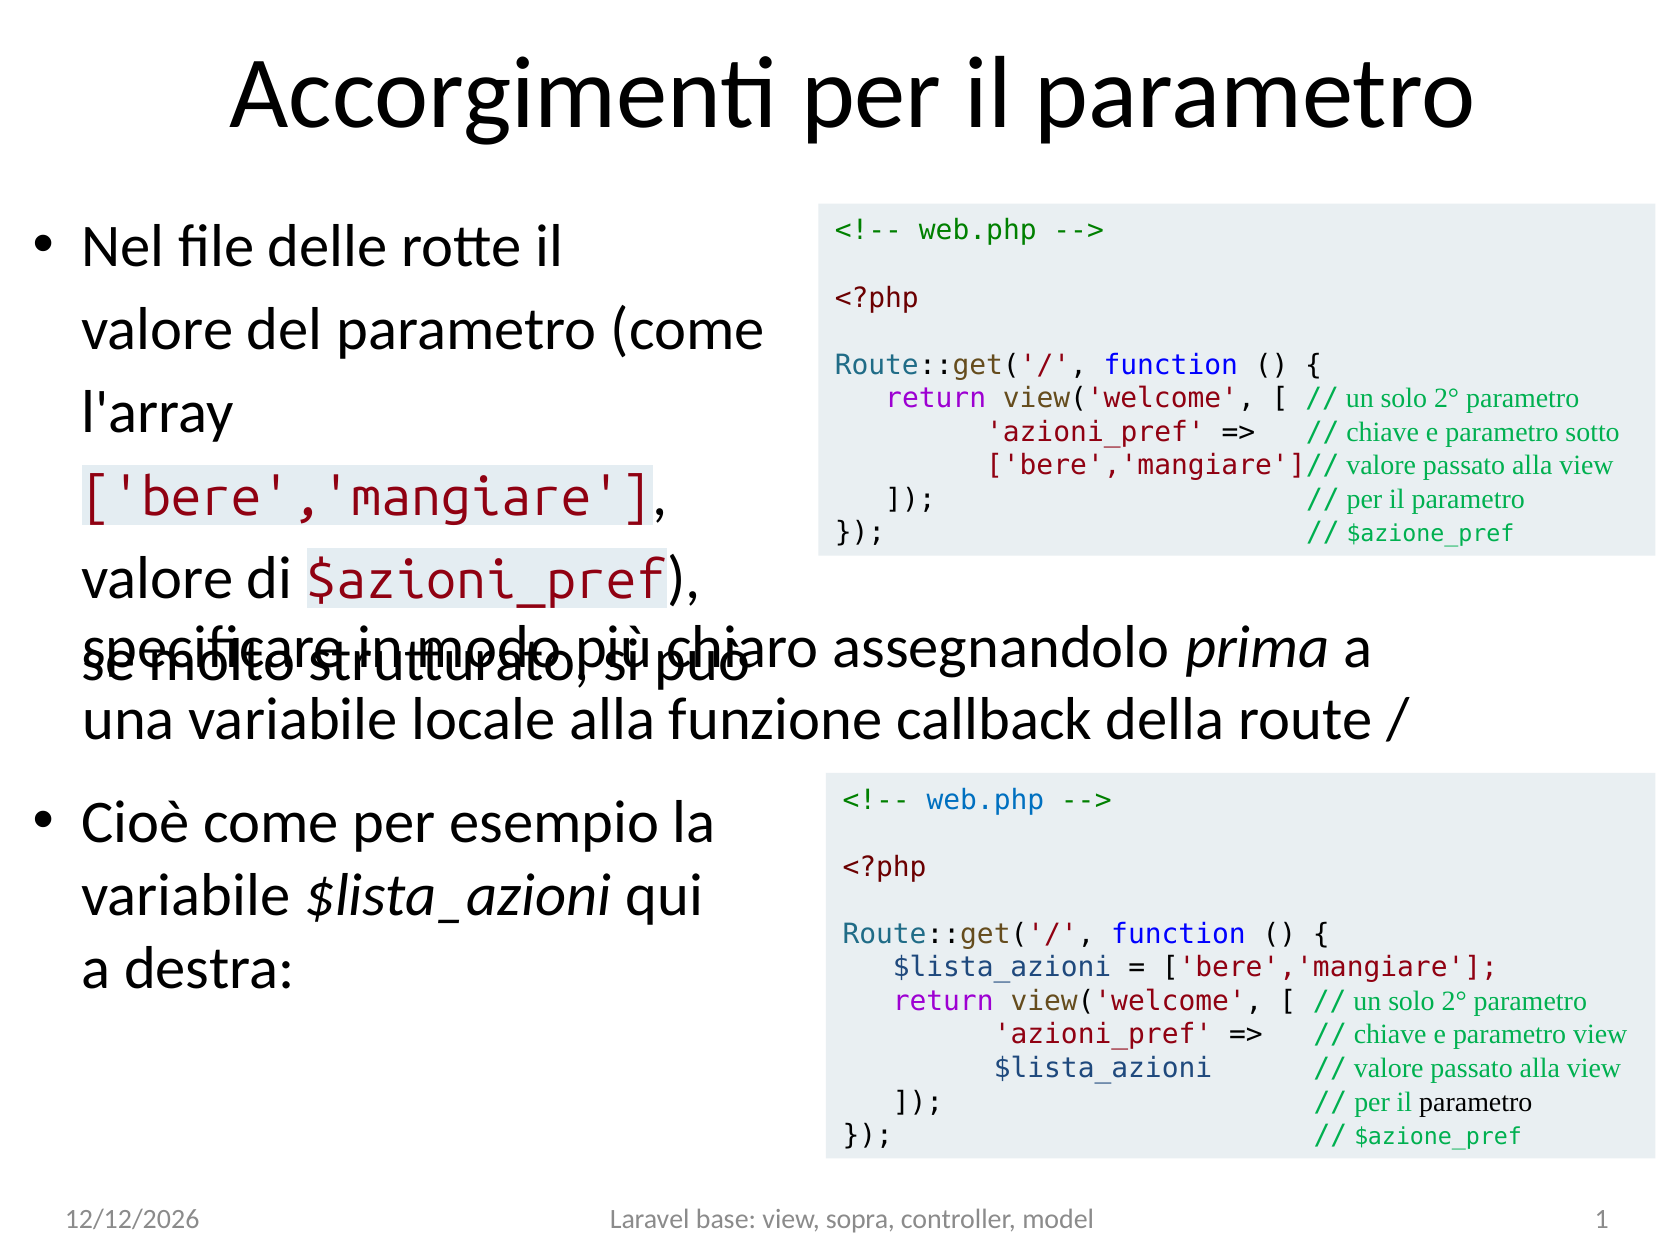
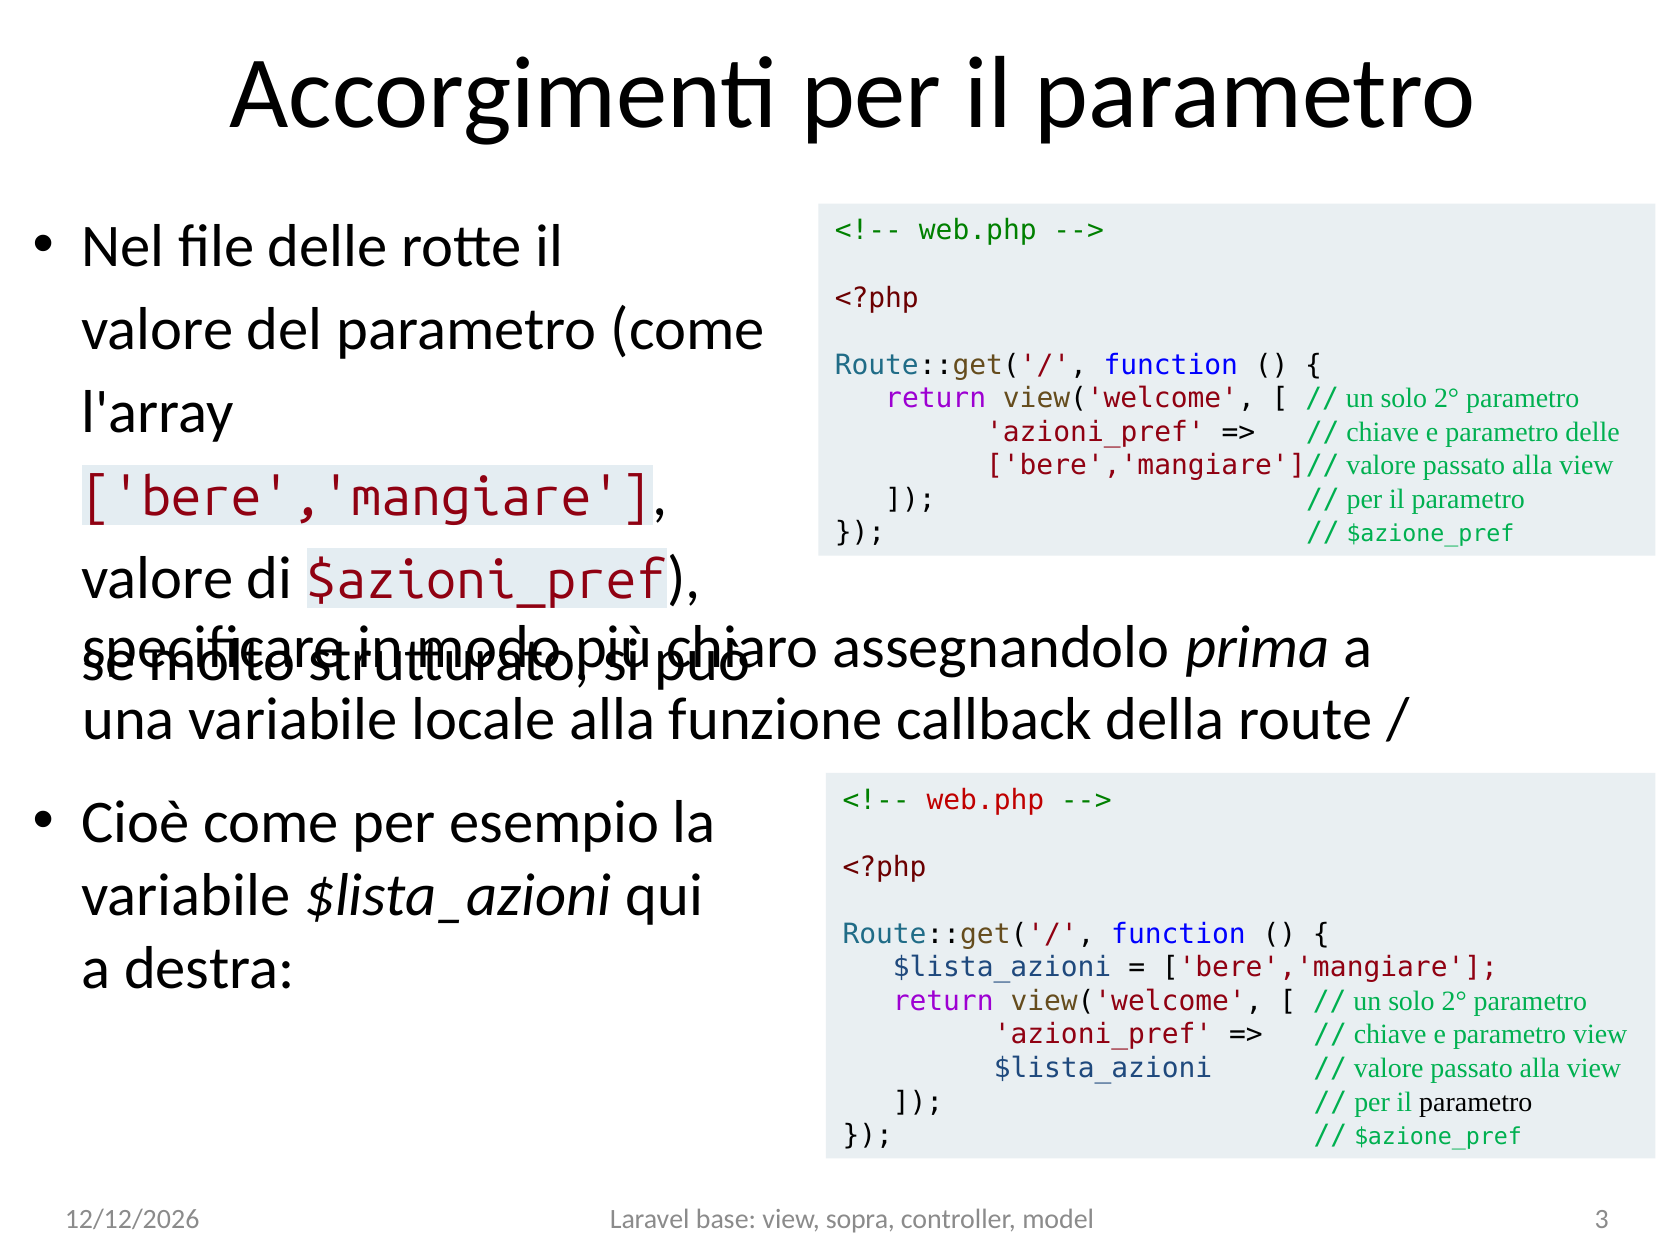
parametro sotto: sotto -> delle
web.php at (985, 800) colour: blue -> red
1: 1 -> 3
